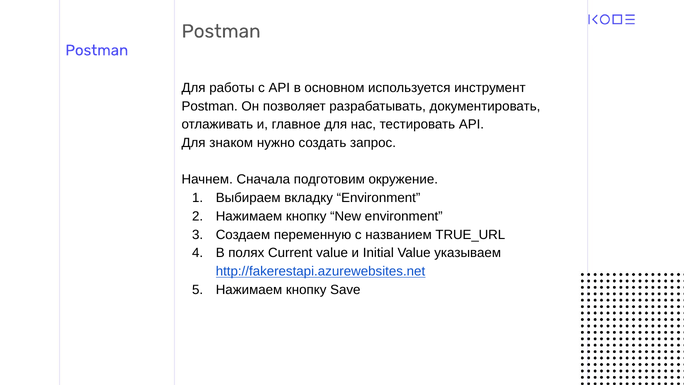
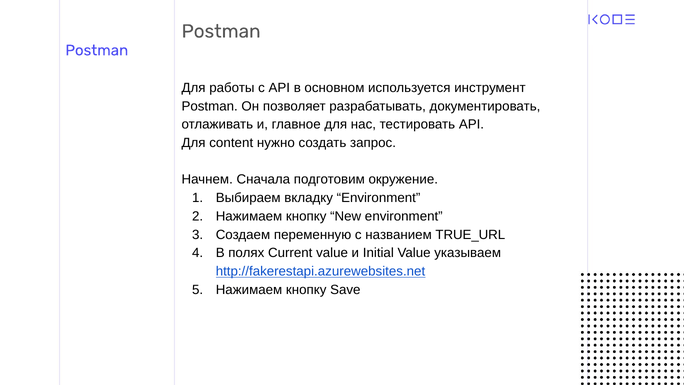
знаком: знаком -> content
